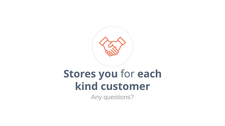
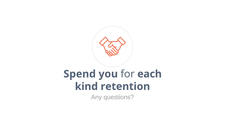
Stores: Stores -> Spend
customer: customer -> retention
